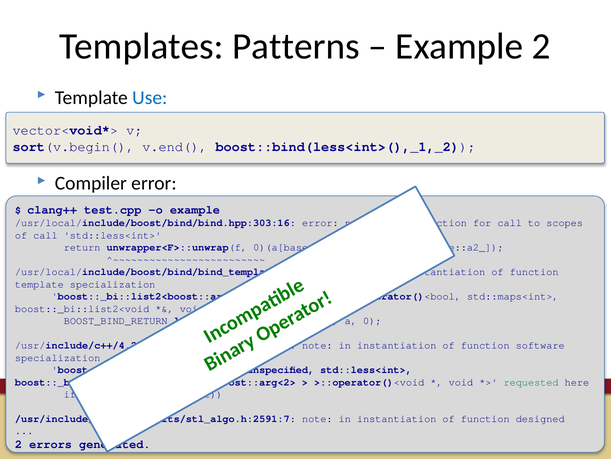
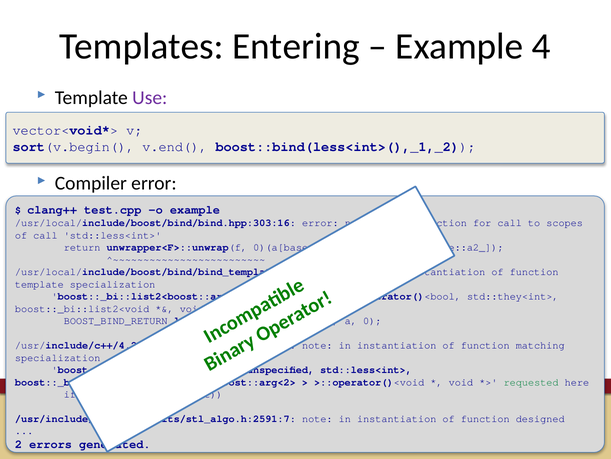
Patterns: Patterns -> Entering
Example 2: 2 -> 4
Use colour: blue -> purple
std::maps<int>: std::maps<int> -> std::they<int>
function software: software -> matching
